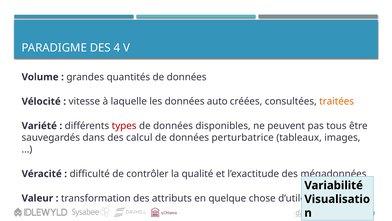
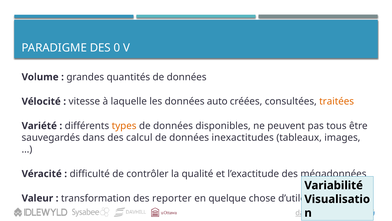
4: 4 -> 0
types colour: red -> orange
perturbatrice: perturbatrice -> inexactitudes
attributs: attributs -> reporter
